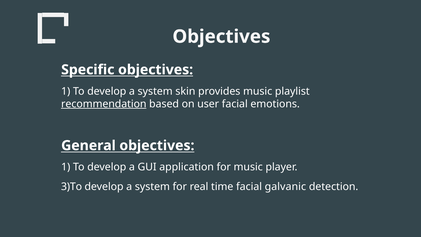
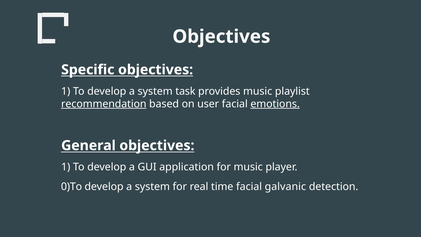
skin: skin -> task
emotions underline: none -> present
3)To: 3)To -> 0)To
